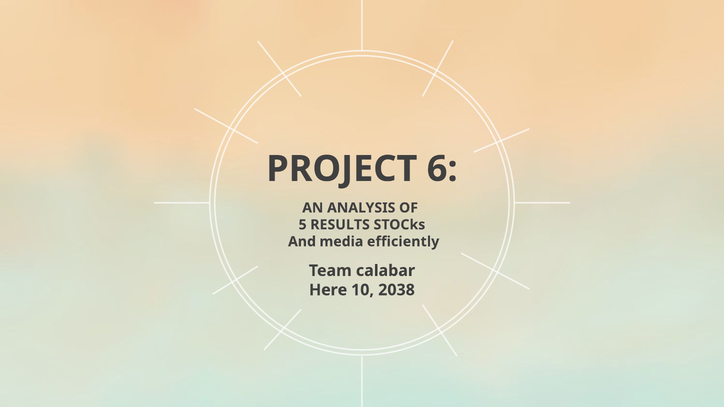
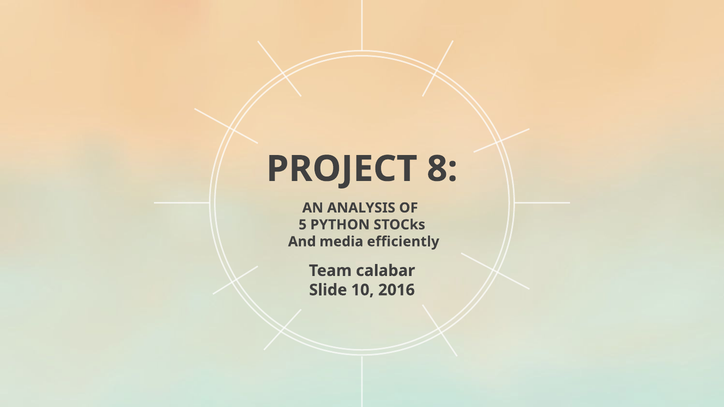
6: 6 -> 8
RESULTS: RESULTS -> PYTHON
Here: Here -> Slide
2038: 2038 -> 2016
